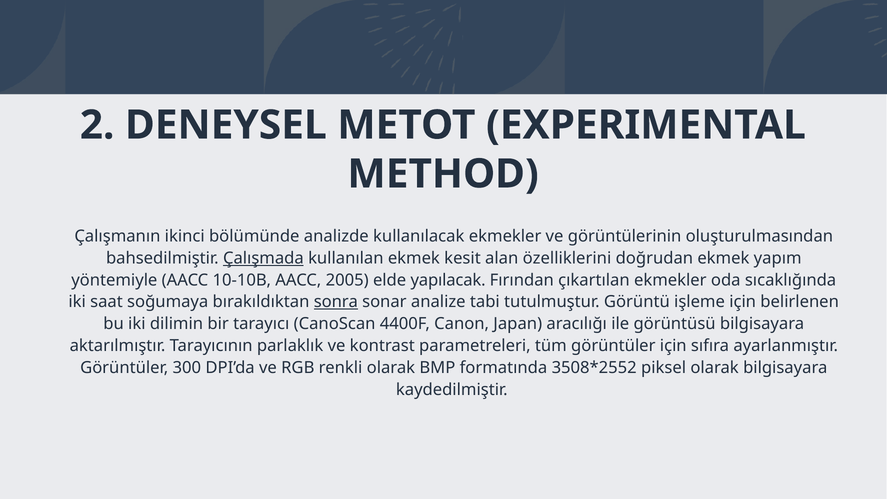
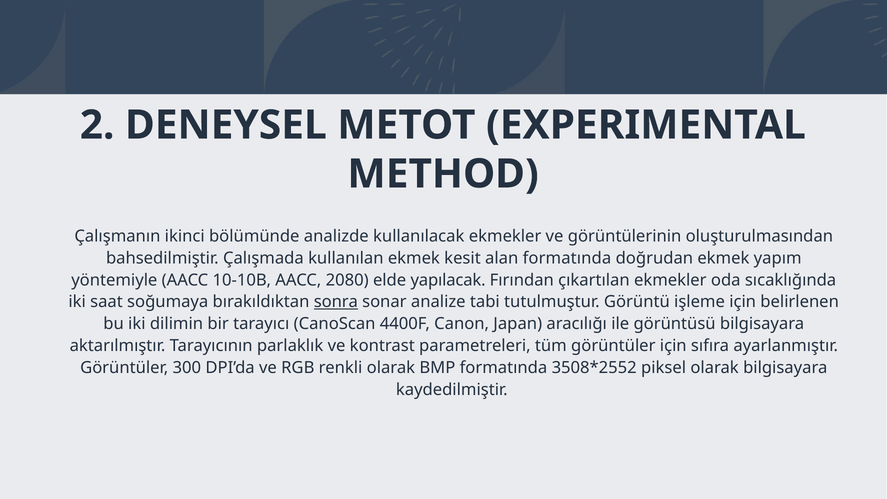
Çalışmada underline: present -> none
alan özelliklerini: özelliklerini -> formatında
2005: 2005 -> 2080
